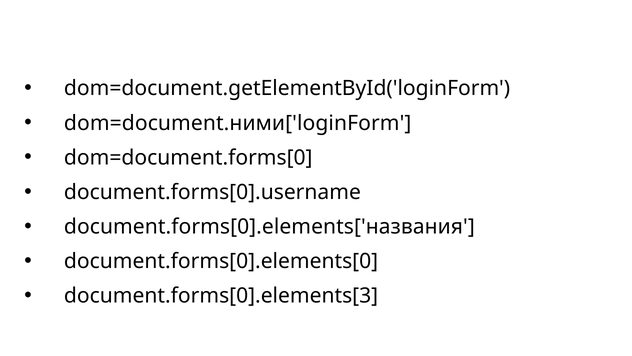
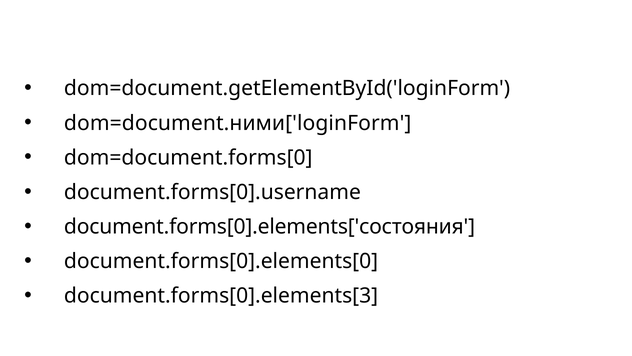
document.forms[0].elements['названия: document.forms[0].elements['названия -> document.forms[0].elements['состояния
